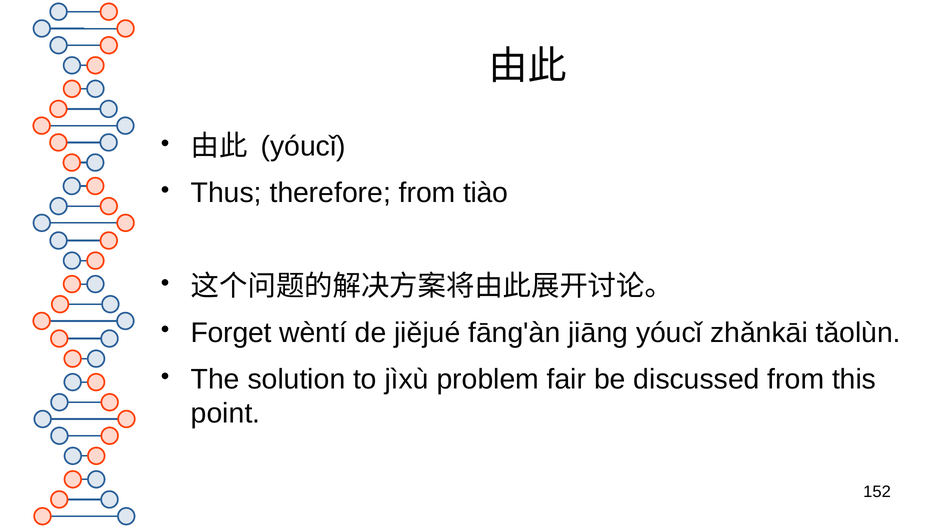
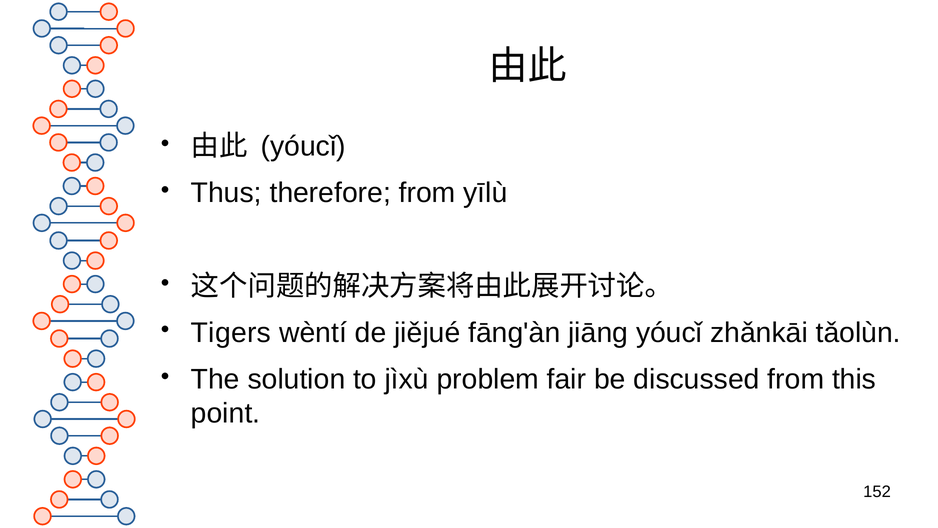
tiào: tiào -> yīlù
Forget: Forget -> Tigers
